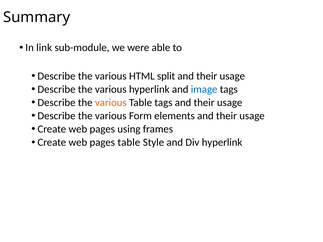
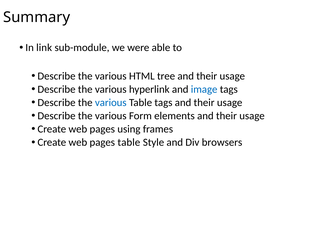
split: split -> tree
various at (111, 103) colour: orange -> blue
Div hyperlink: hyperlink -> browsers
